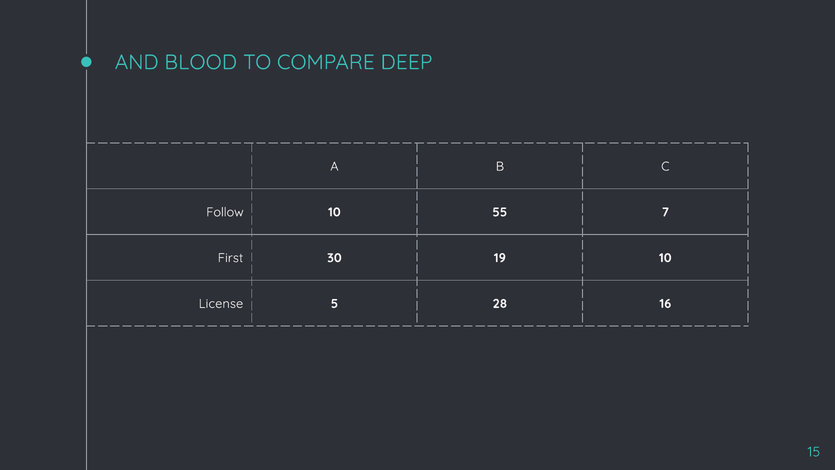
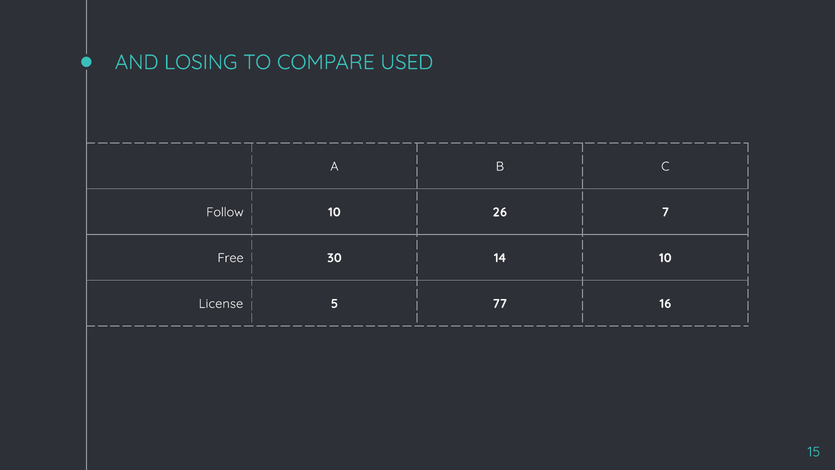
BLOOD: BLOOD -> LOSING
DEEP: DEEP -> USED
55: 55 -> 26
First: First -> Free
19: 19 -> 14
28: 28 -> 77
